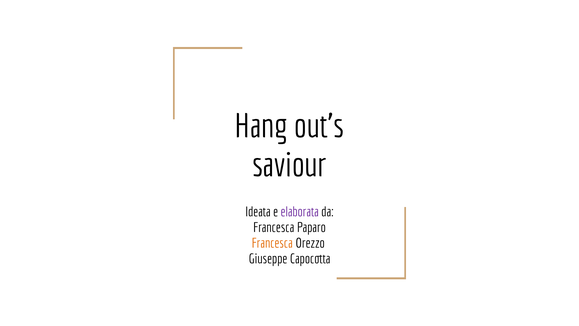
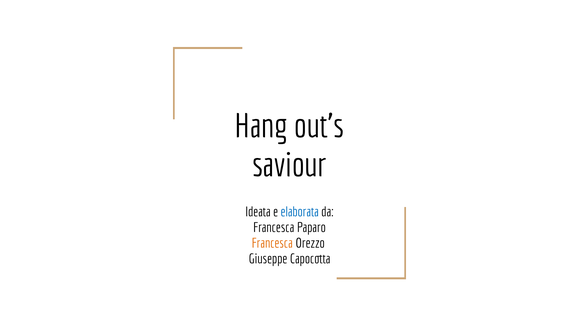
elaborata colour: purple -> blue
